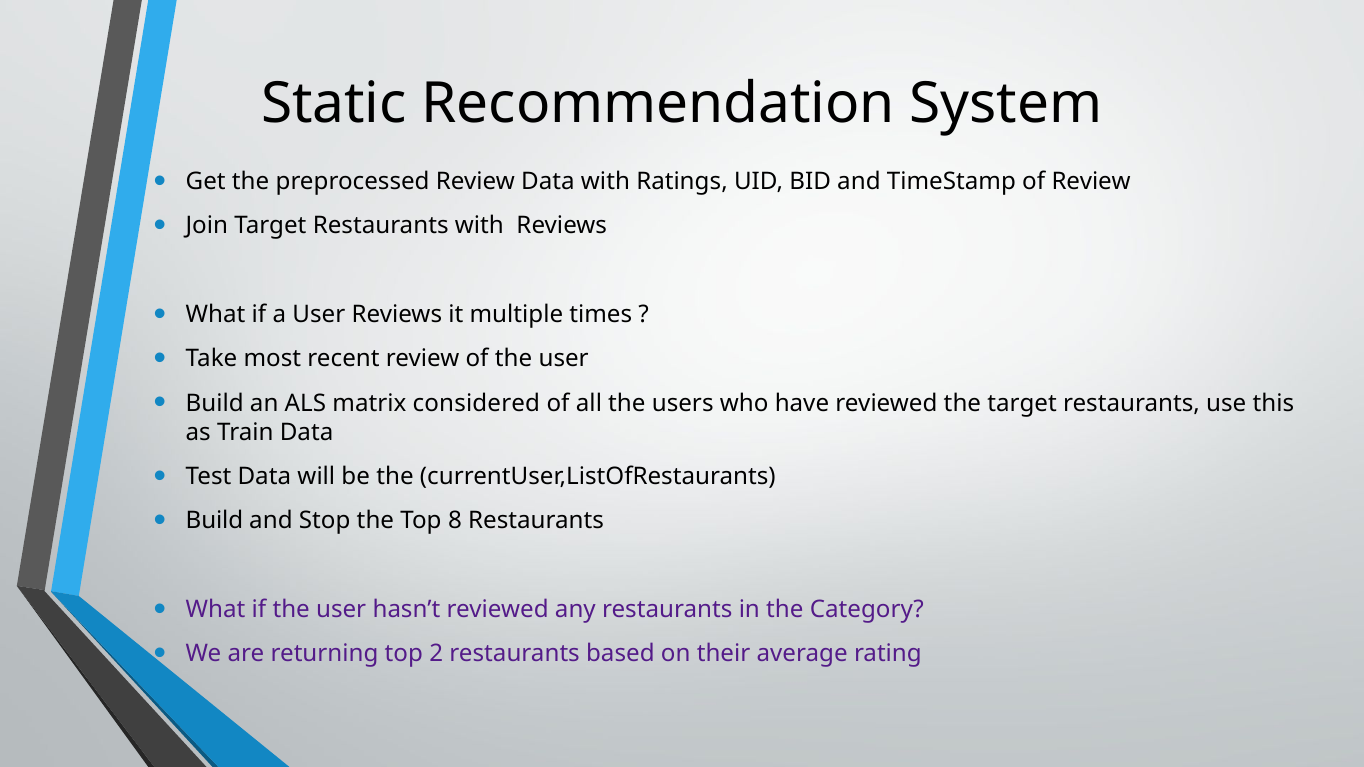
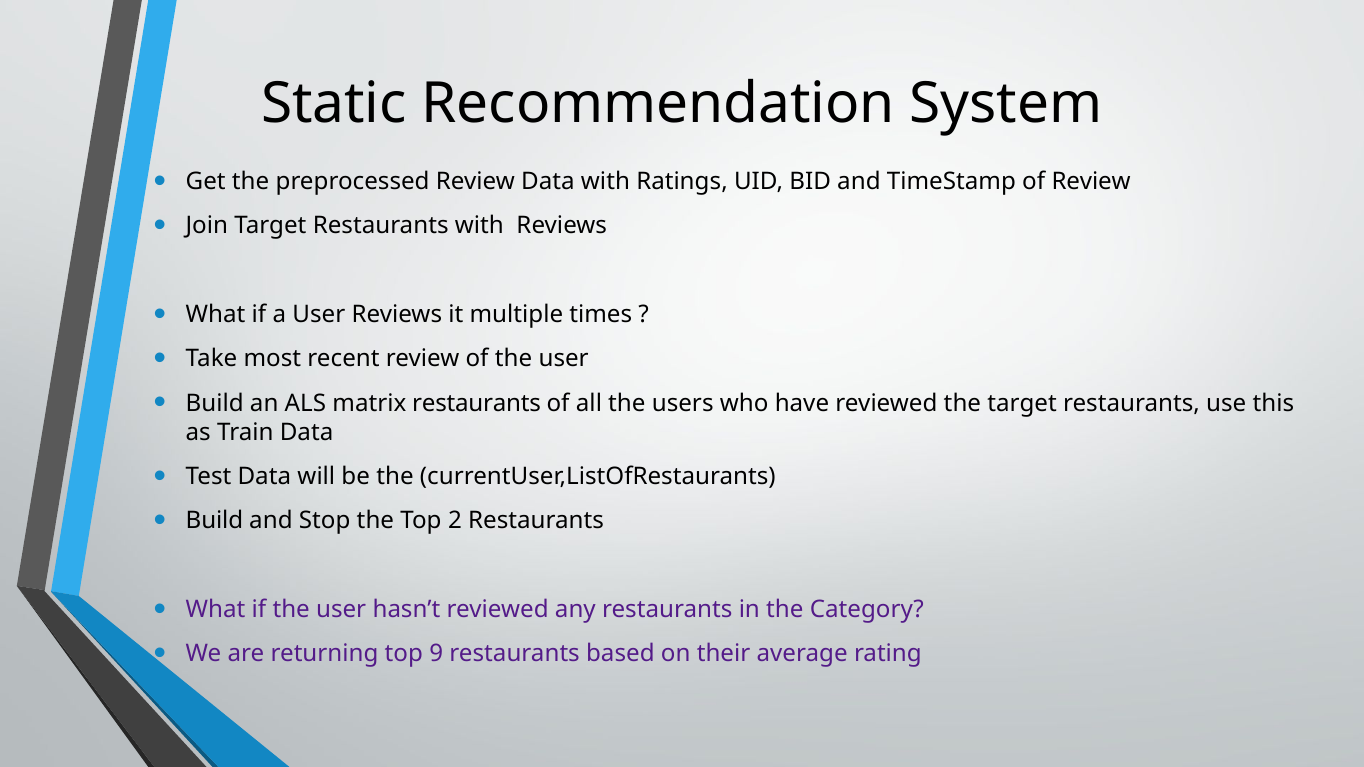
matrix considered: considered -> restaurants
8: 8 -> 2
2: 2 -> 9
